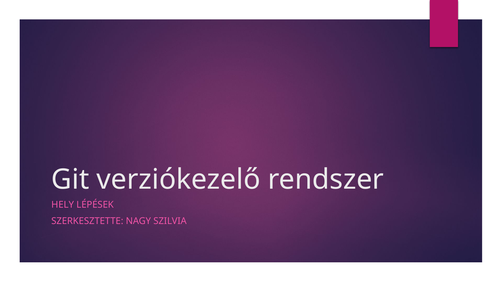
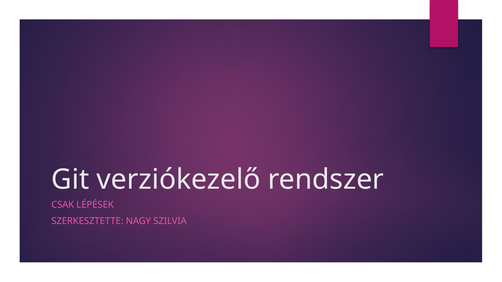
HELY: HELY -> CSAK
